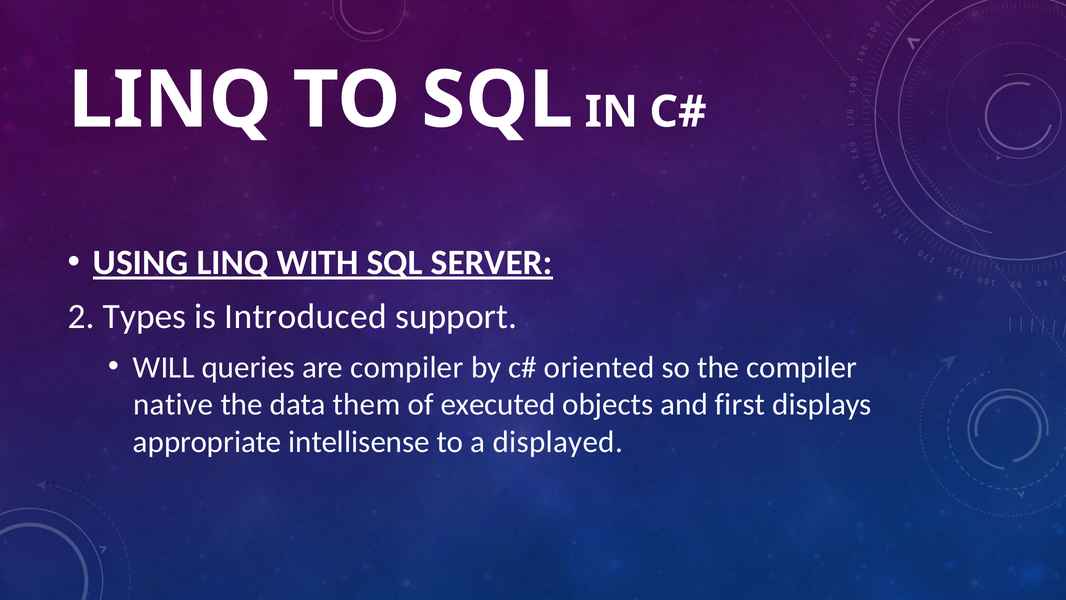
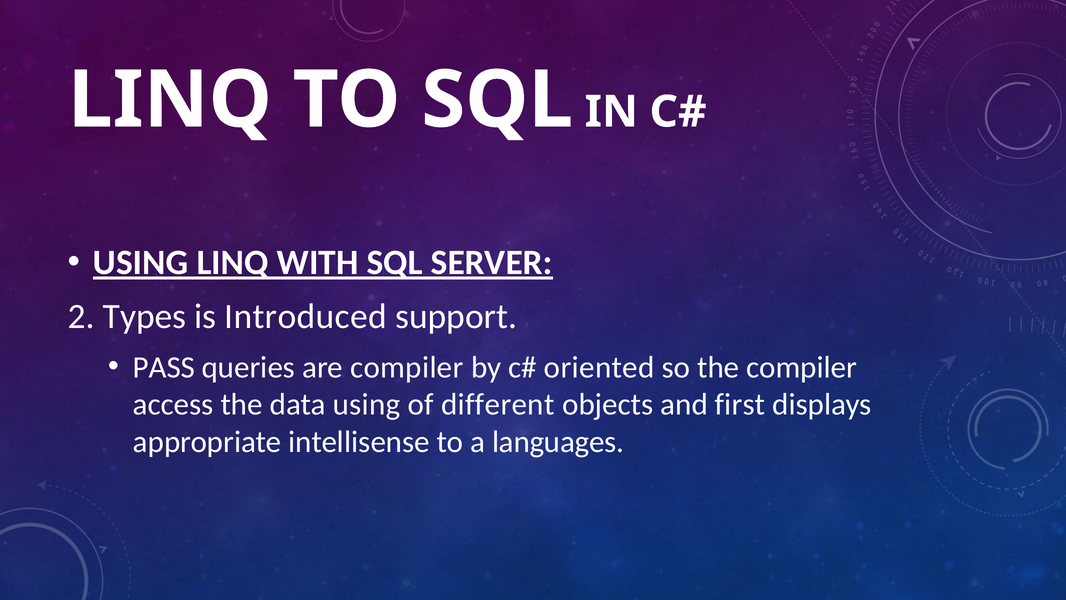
WILL: WILL -> PASS
native: native -> access
data them: them -> using
executed: executed -> different
displayed: displayed -> languages
